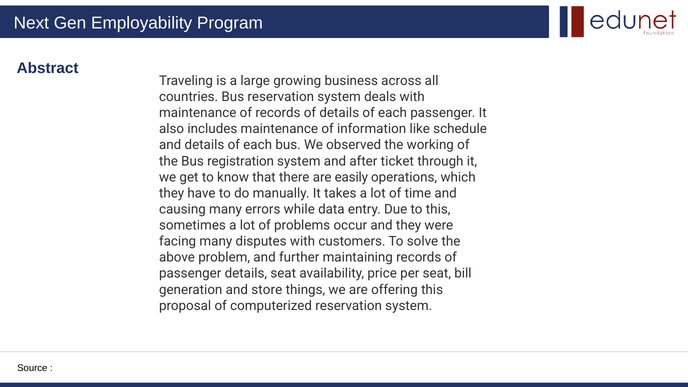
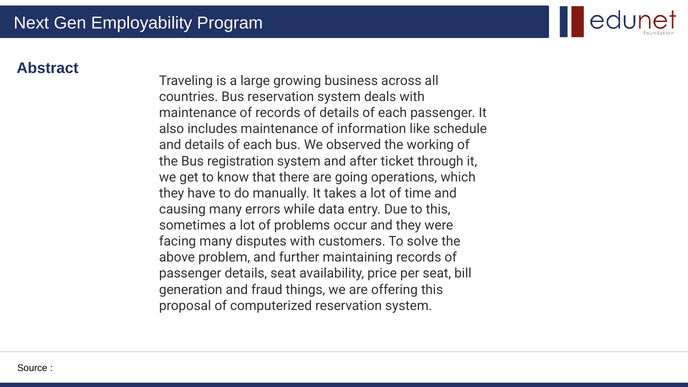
easily: easily -> going
store: store -> fraud
